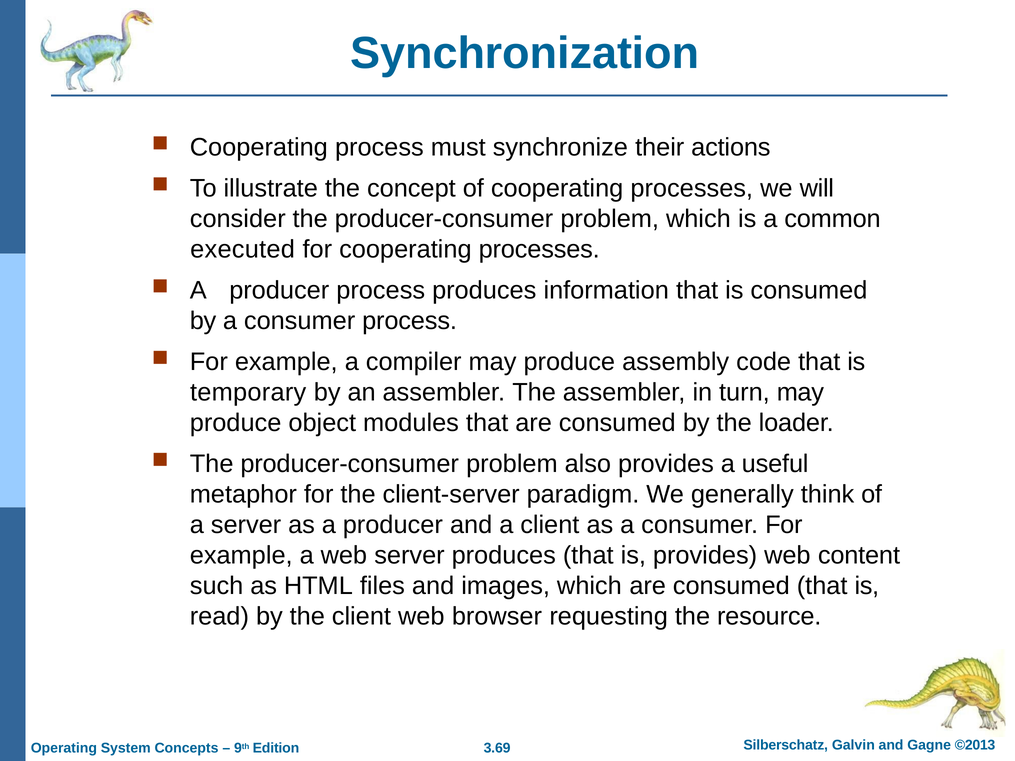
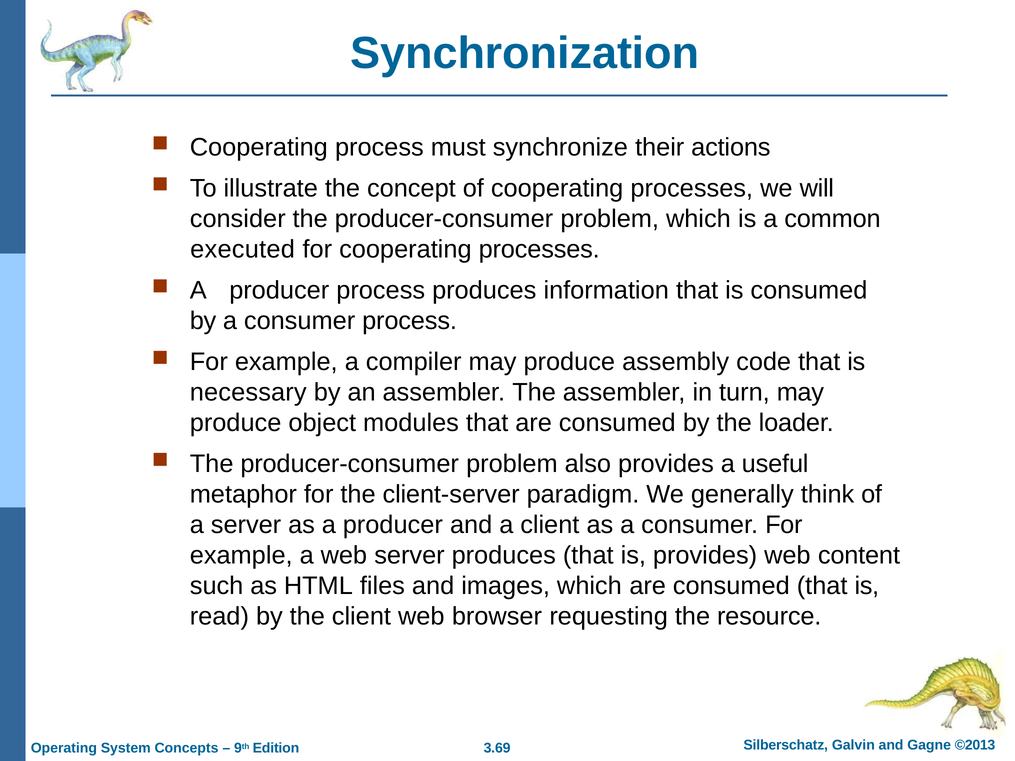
temporary: temporary -> necessary
